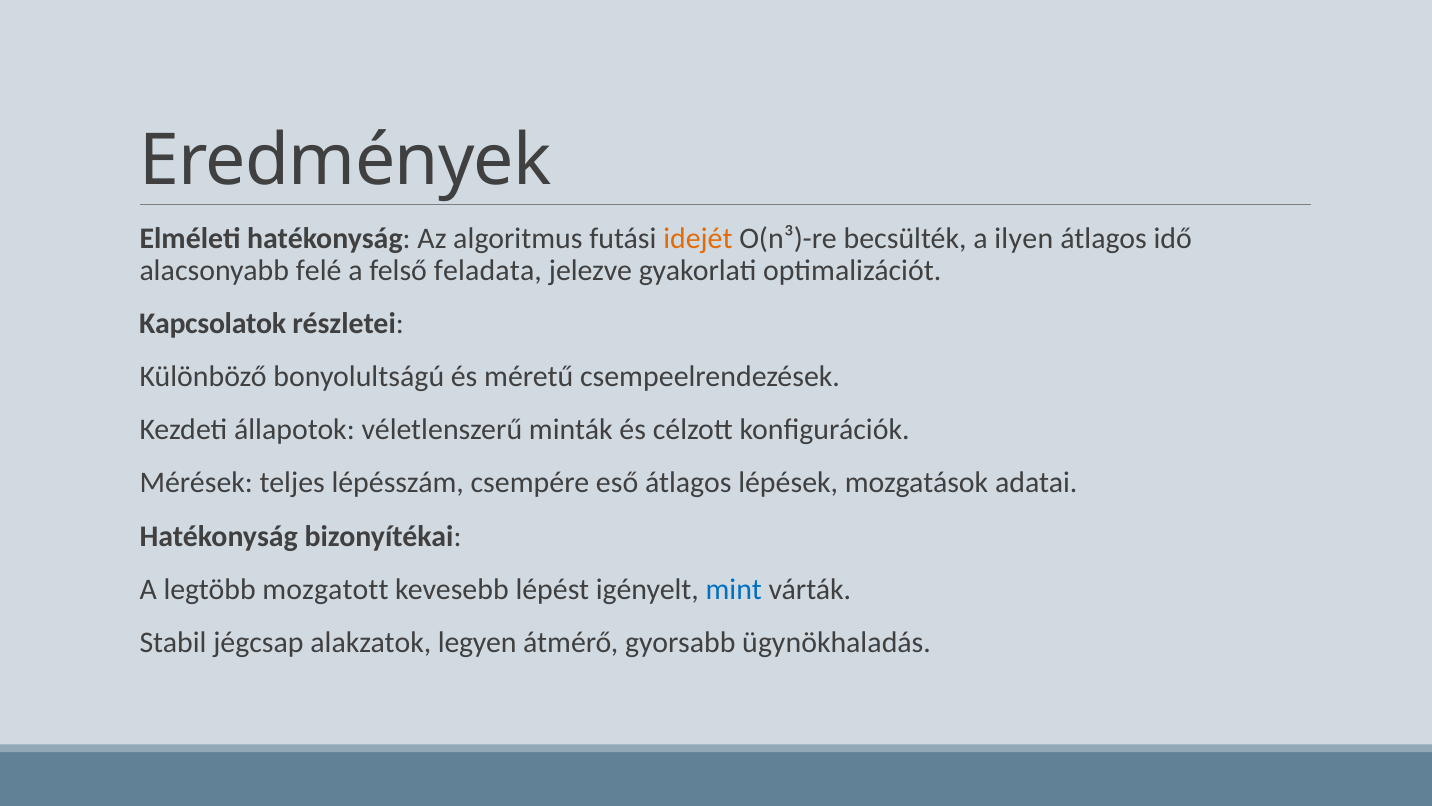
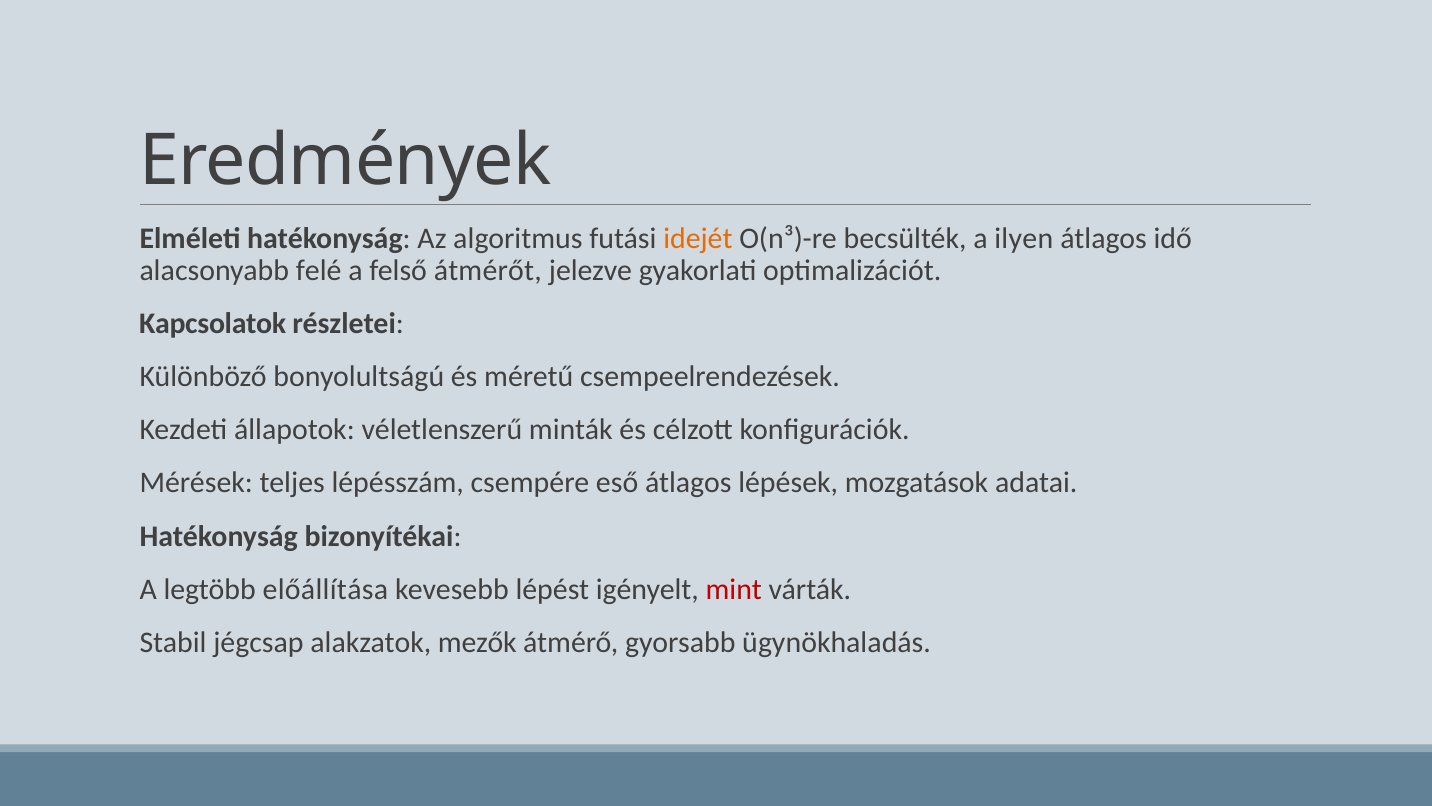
feladata: feladata -> átmérőt
mozgatott: mozgatott -> előállítása
mint colour: blue -> red
legyen: legyen -> mezők
